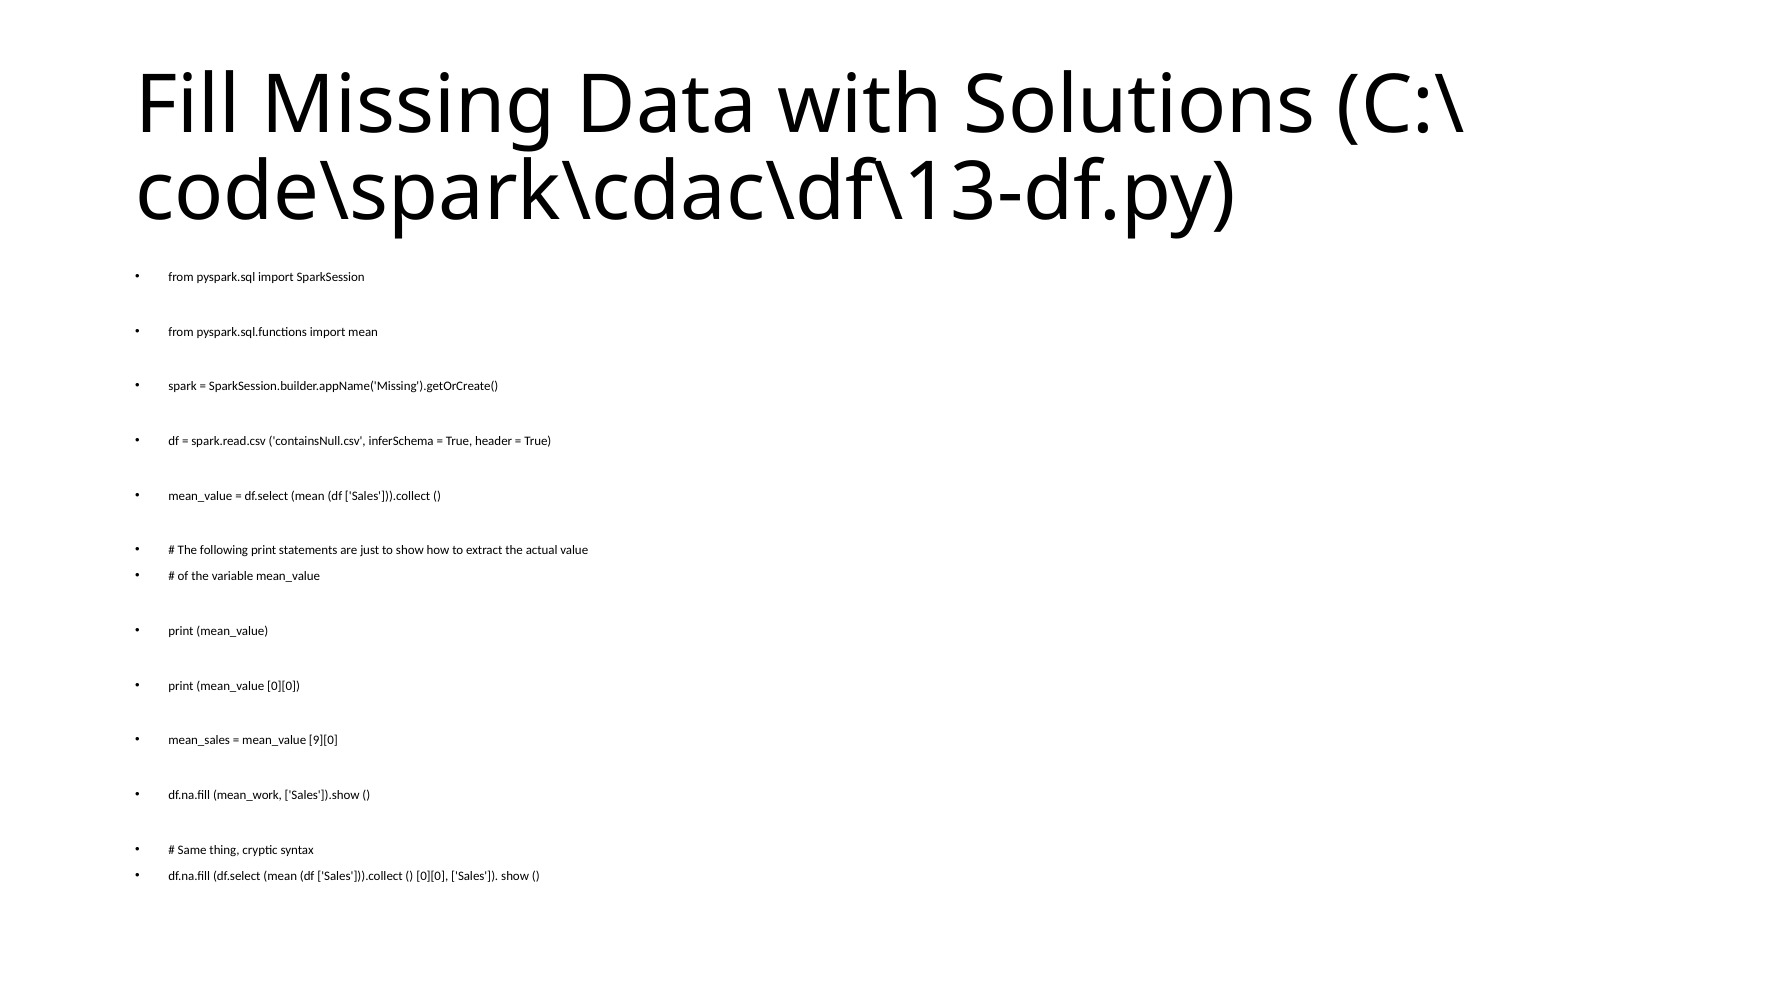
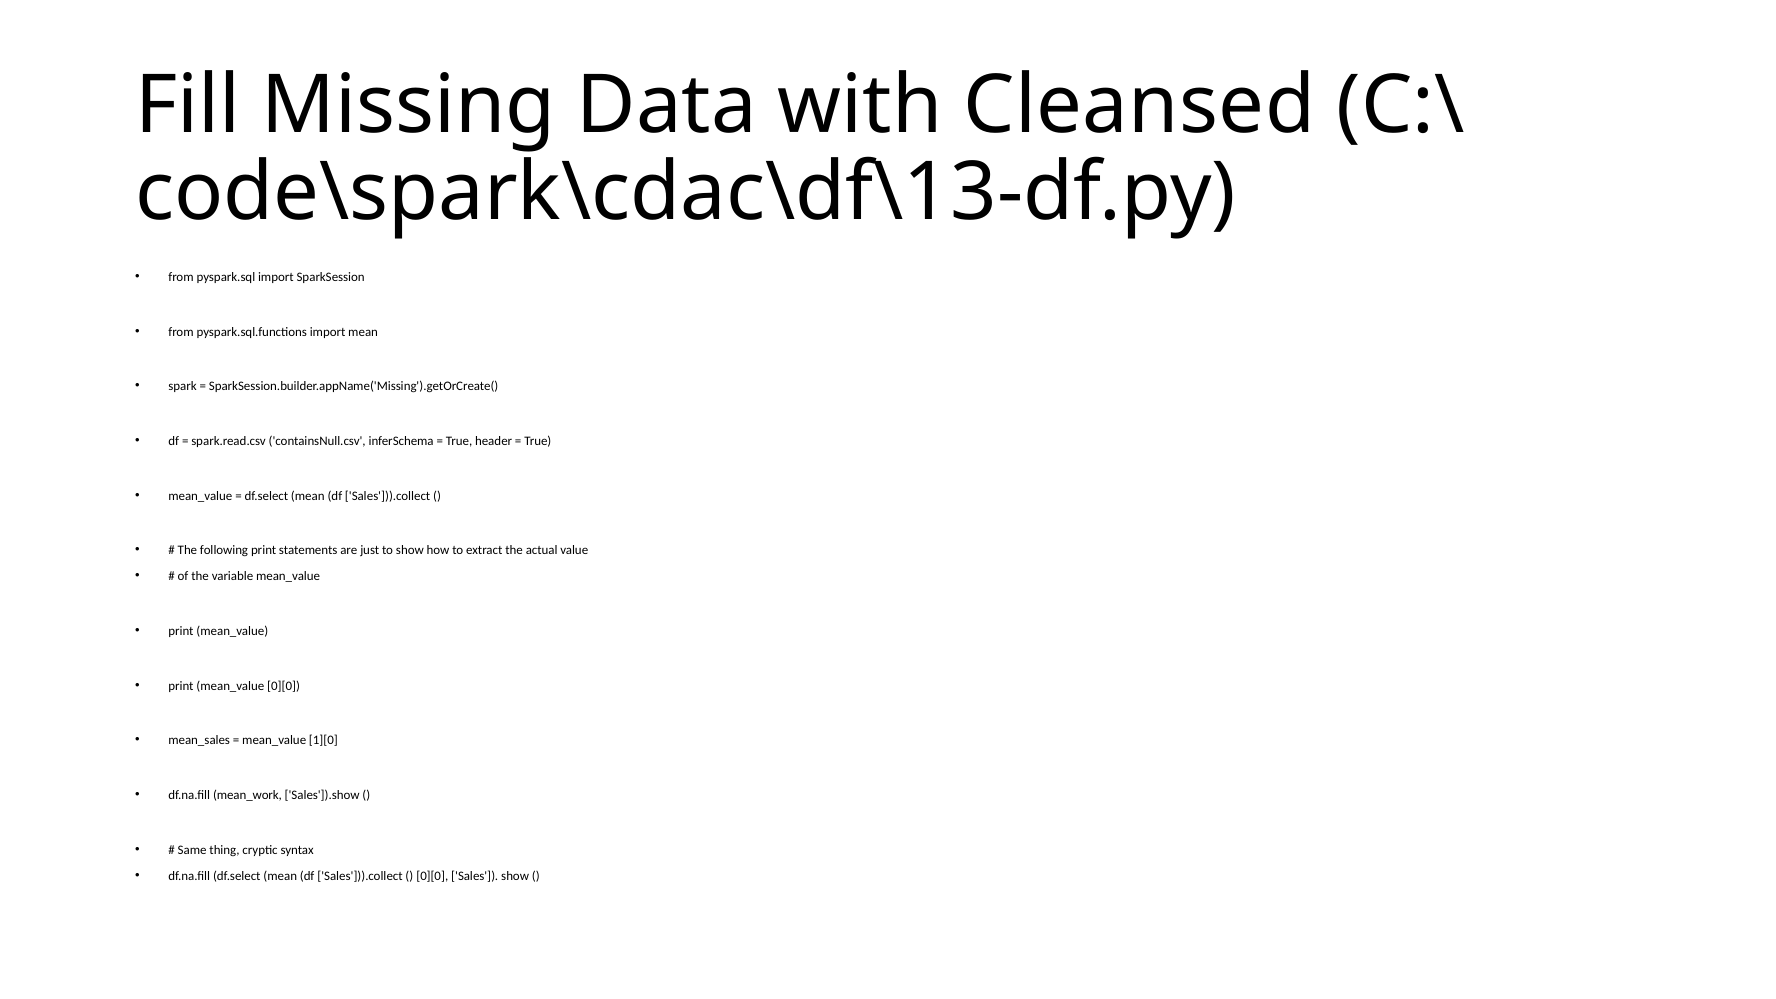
Solutions: Solutions -> Cleansed
9][0: 9][0 -> 1][0
